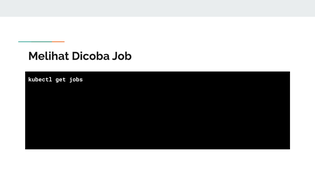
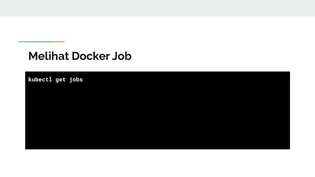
Dicoba: Dicoba -> Docker
